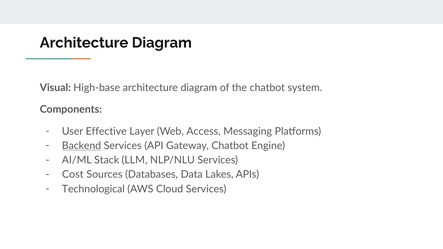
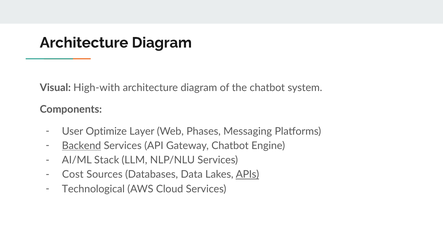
High-base: High-base -> High-with
Effective: Effective -> Optimize
Access: Access -> Phases
APIs underline: none -> present
